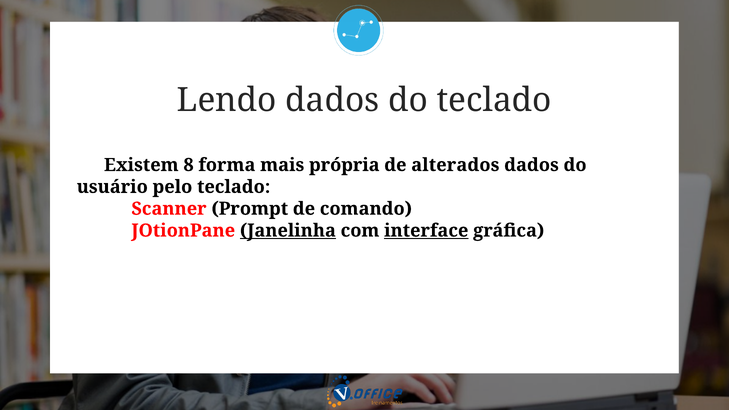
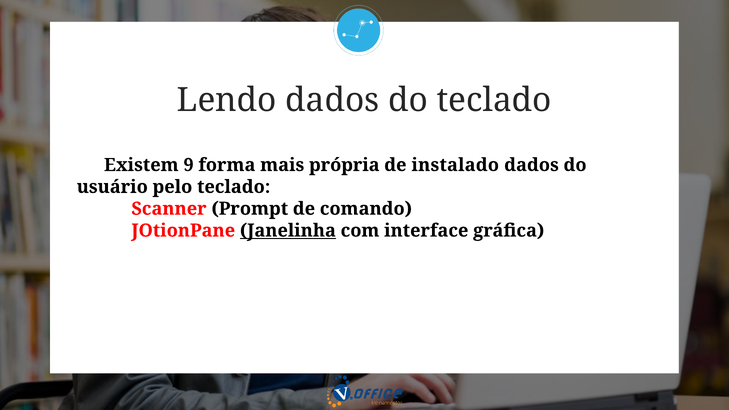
8: 8 -> 9
alterados: alterados -> instalado
interface underline: present -> none
